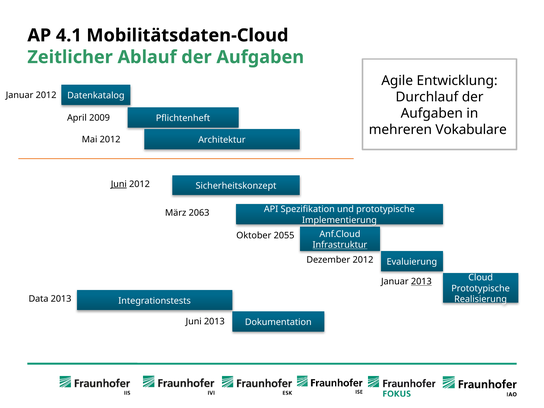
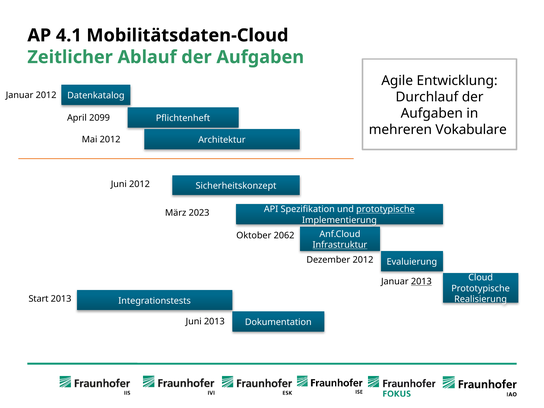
2009: 2009 -> 2099
Juni at (119, 184) underline: present -> none
prototypische at (385, 209) underline: none -> present
2063: 2063 -> 2023
2055: 2055 -> 2062
Data: Data -> Start
